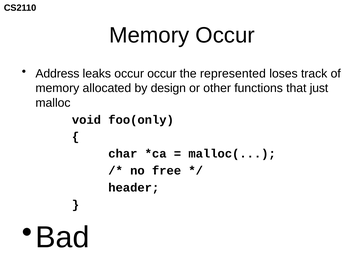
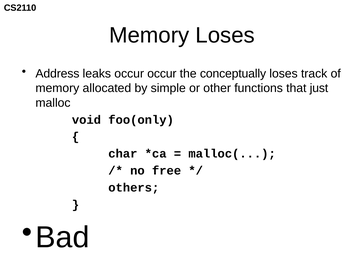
Memory Occur: Occur -> Loses
represented: represented -> conceptually
design: design -> simple
header: header -> others
